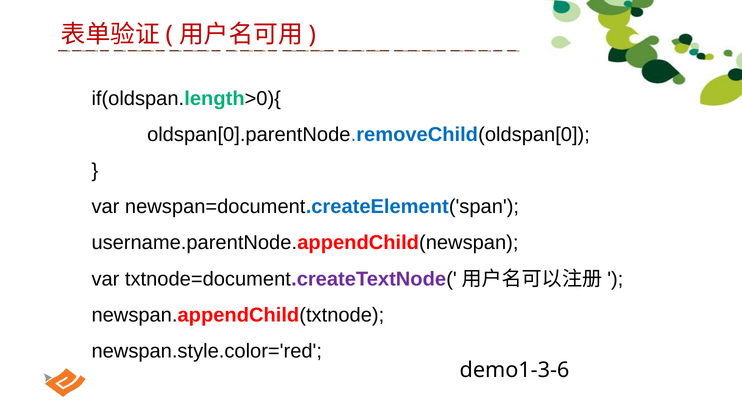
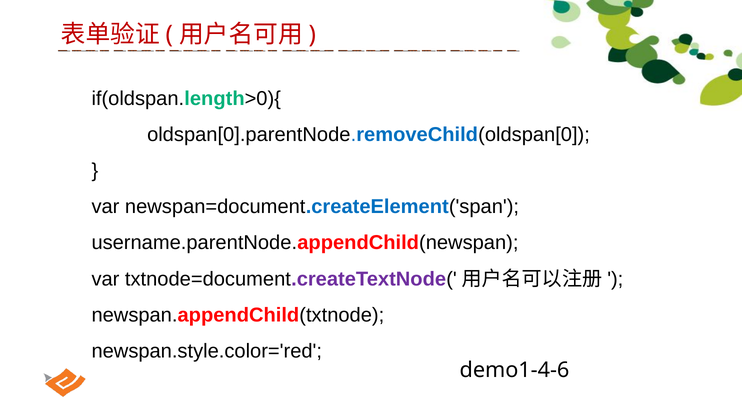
demo1-3-6: demo1-3-6 -> demo1-4-6
